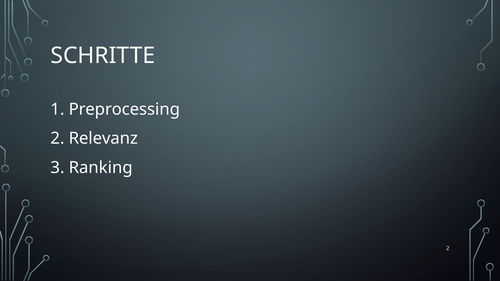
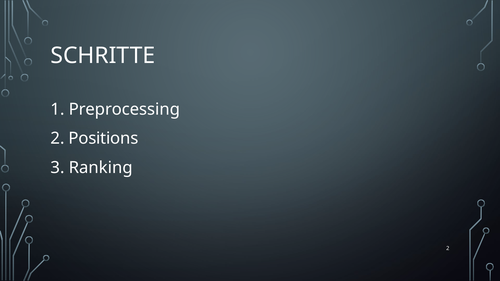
Relevanz: Relevanz -> Positions
